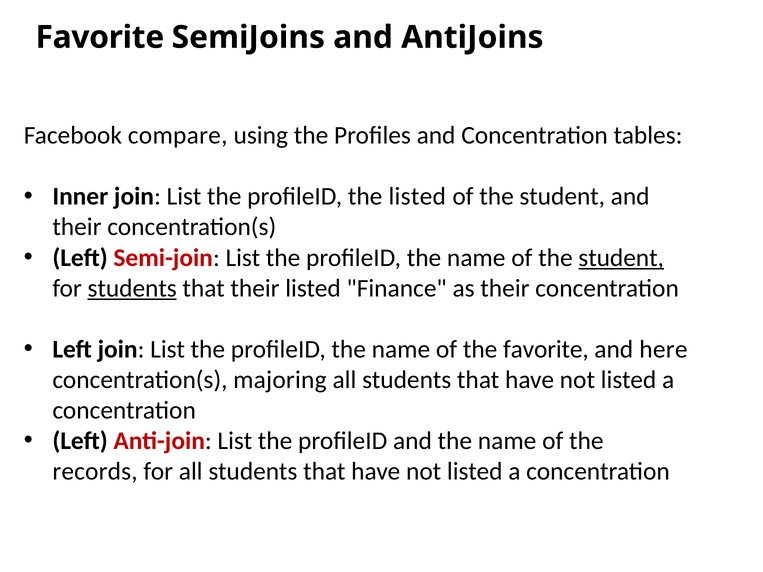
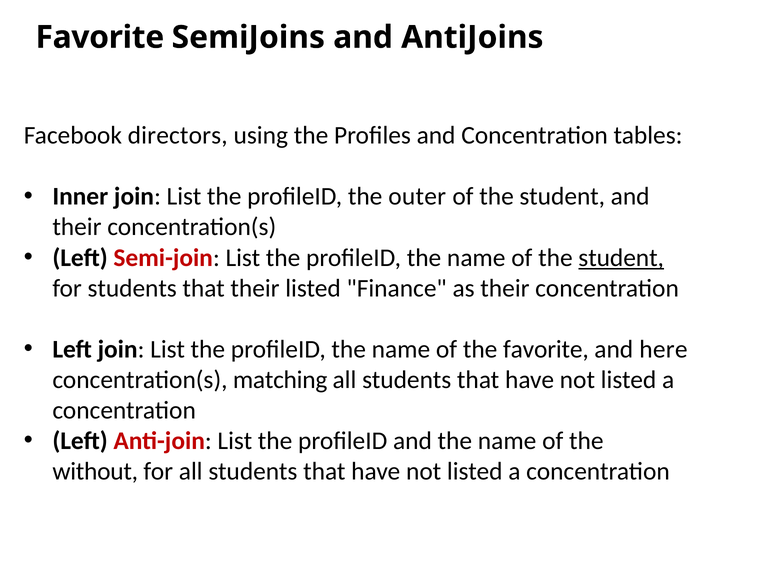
compare: compare -> directors
the listed: listed -> outer
students at (132, 288) underline: present -> none
majoring: majoring -> matching
records: records -> without
